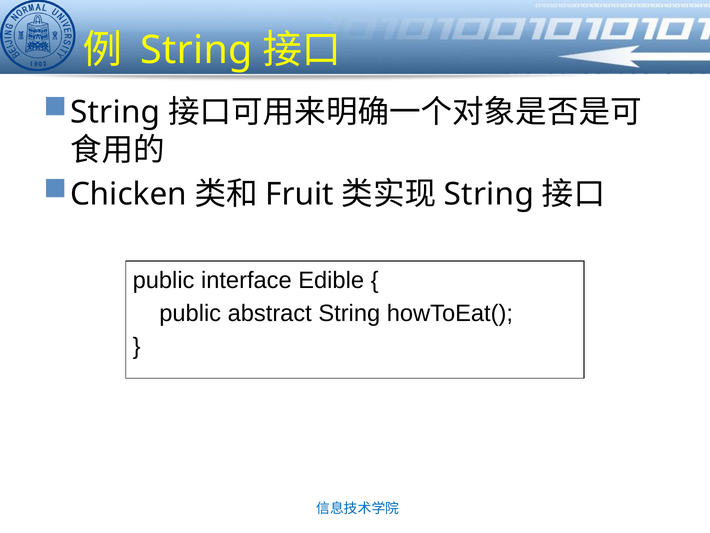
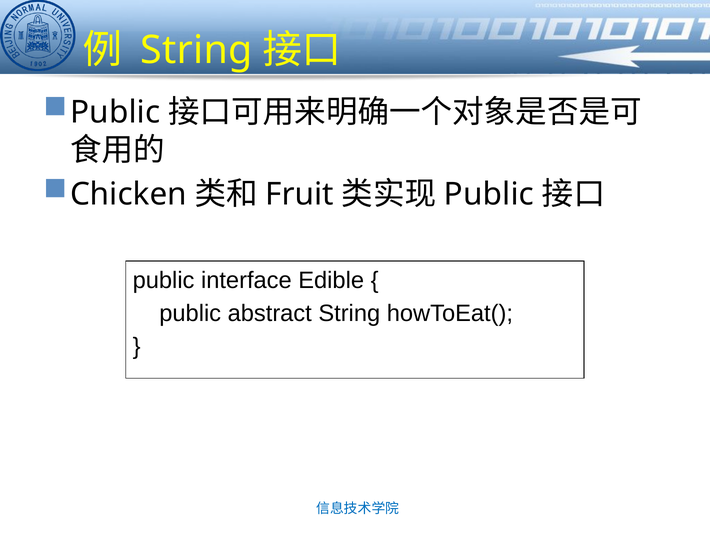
String at (115, 112): String -> Public
String at (489, 194): String -> Public
